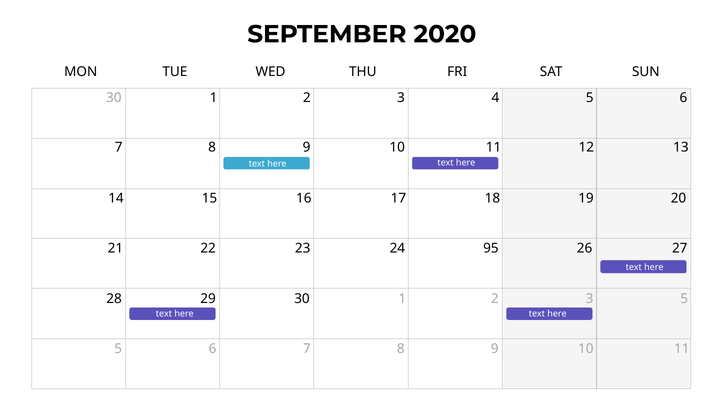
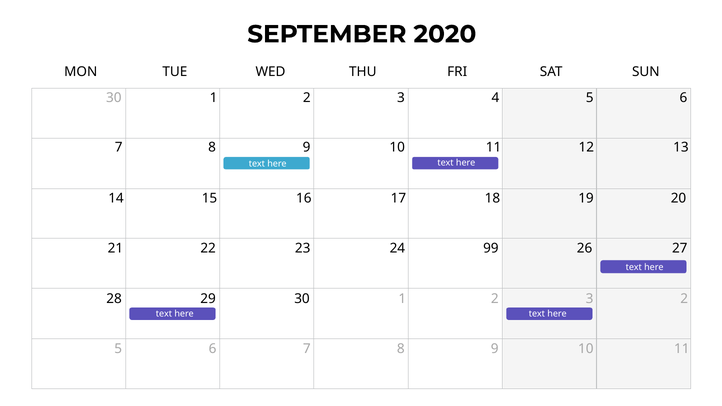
95: 95 -> 99
3 5: 5 -> 2
